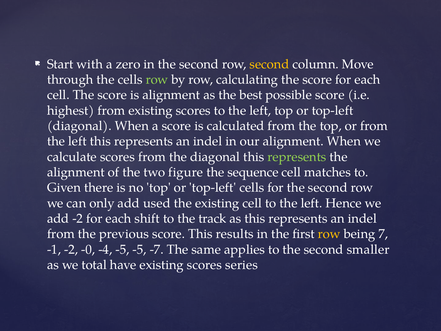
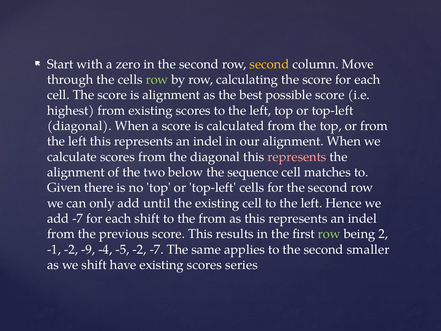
represents at (297, 157) colour: light green -> pink
figure: figure -> below
used: used -> until
add -2: -2 -> -7
the track: track -> from
row at (329, 234) colour: yellow -> light green
7: 7 -> 2
-0: -0 -> -9
-5 -5: -5 -> -2
we total: total -> shift
